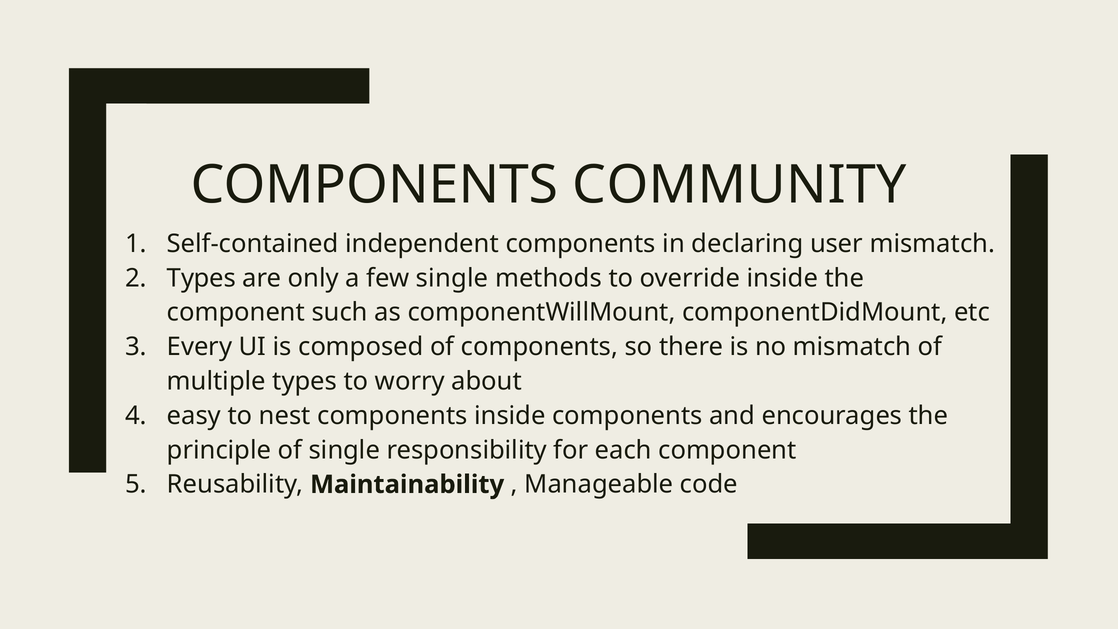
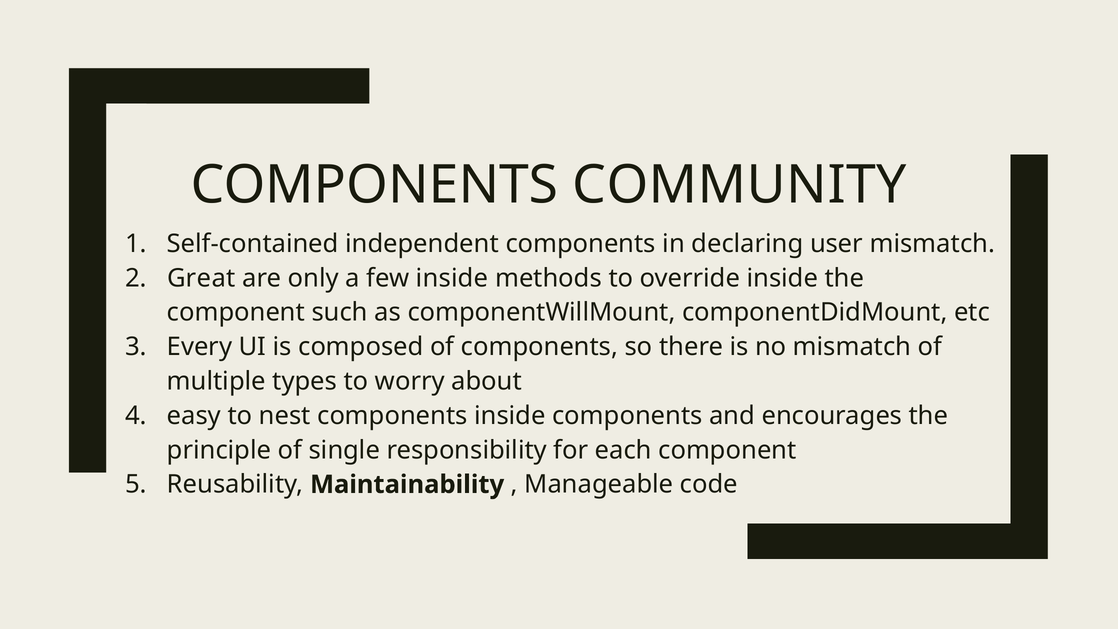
Types at (201, 278): Types -> Great
few single: single -> inside
